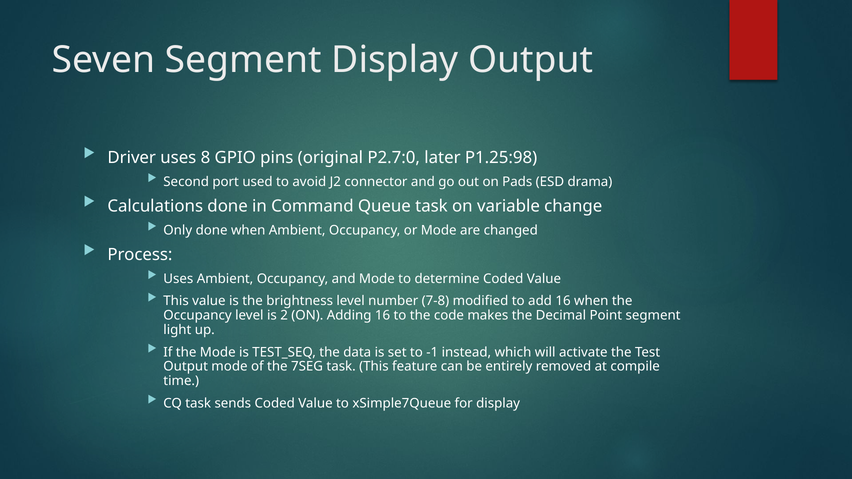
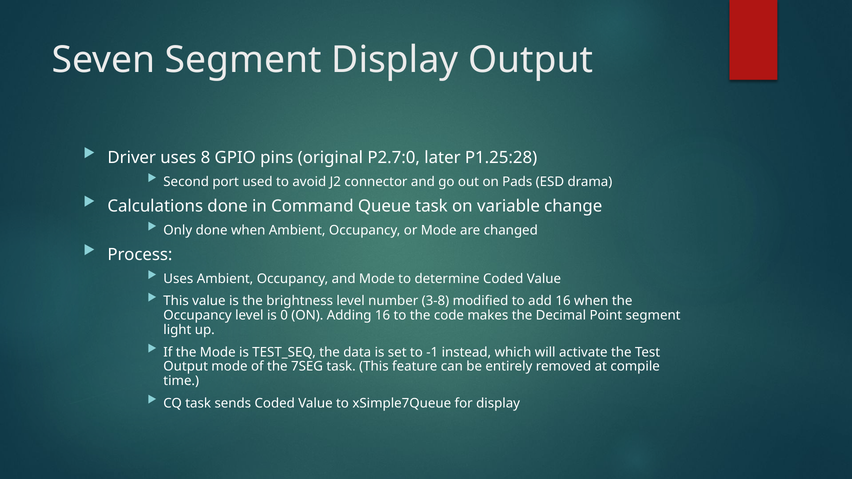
P1.25:98: P1.25:98 -> P1.25:28
7-8: 7-8 -> 3-8
2: 2 -> 0
